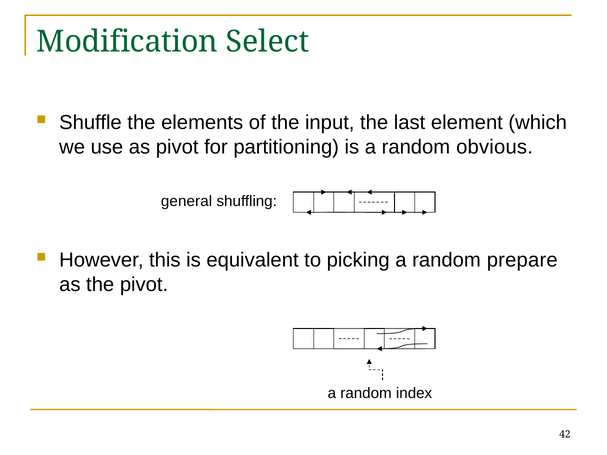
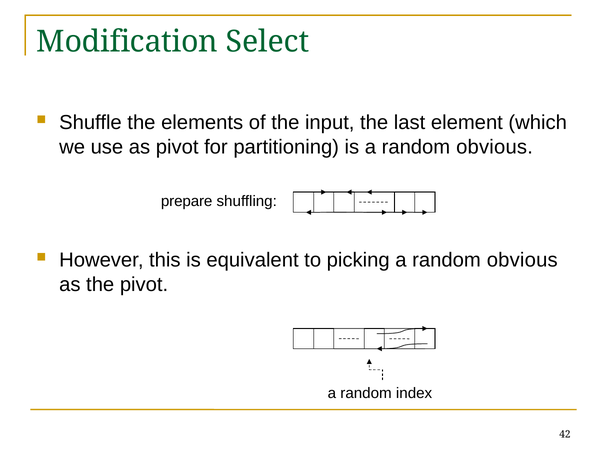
general: general -> prepare
picking a random prepare: prepare -> obvious
